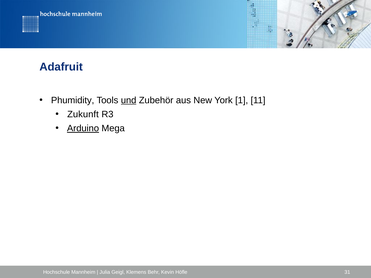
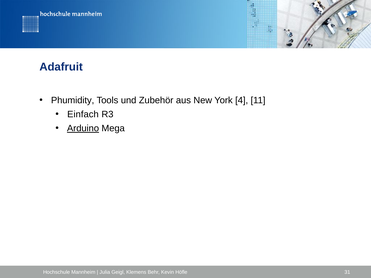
und underline: present -> none
1: 1 -> 4
Zukunft: Zukunft -> Einfach
